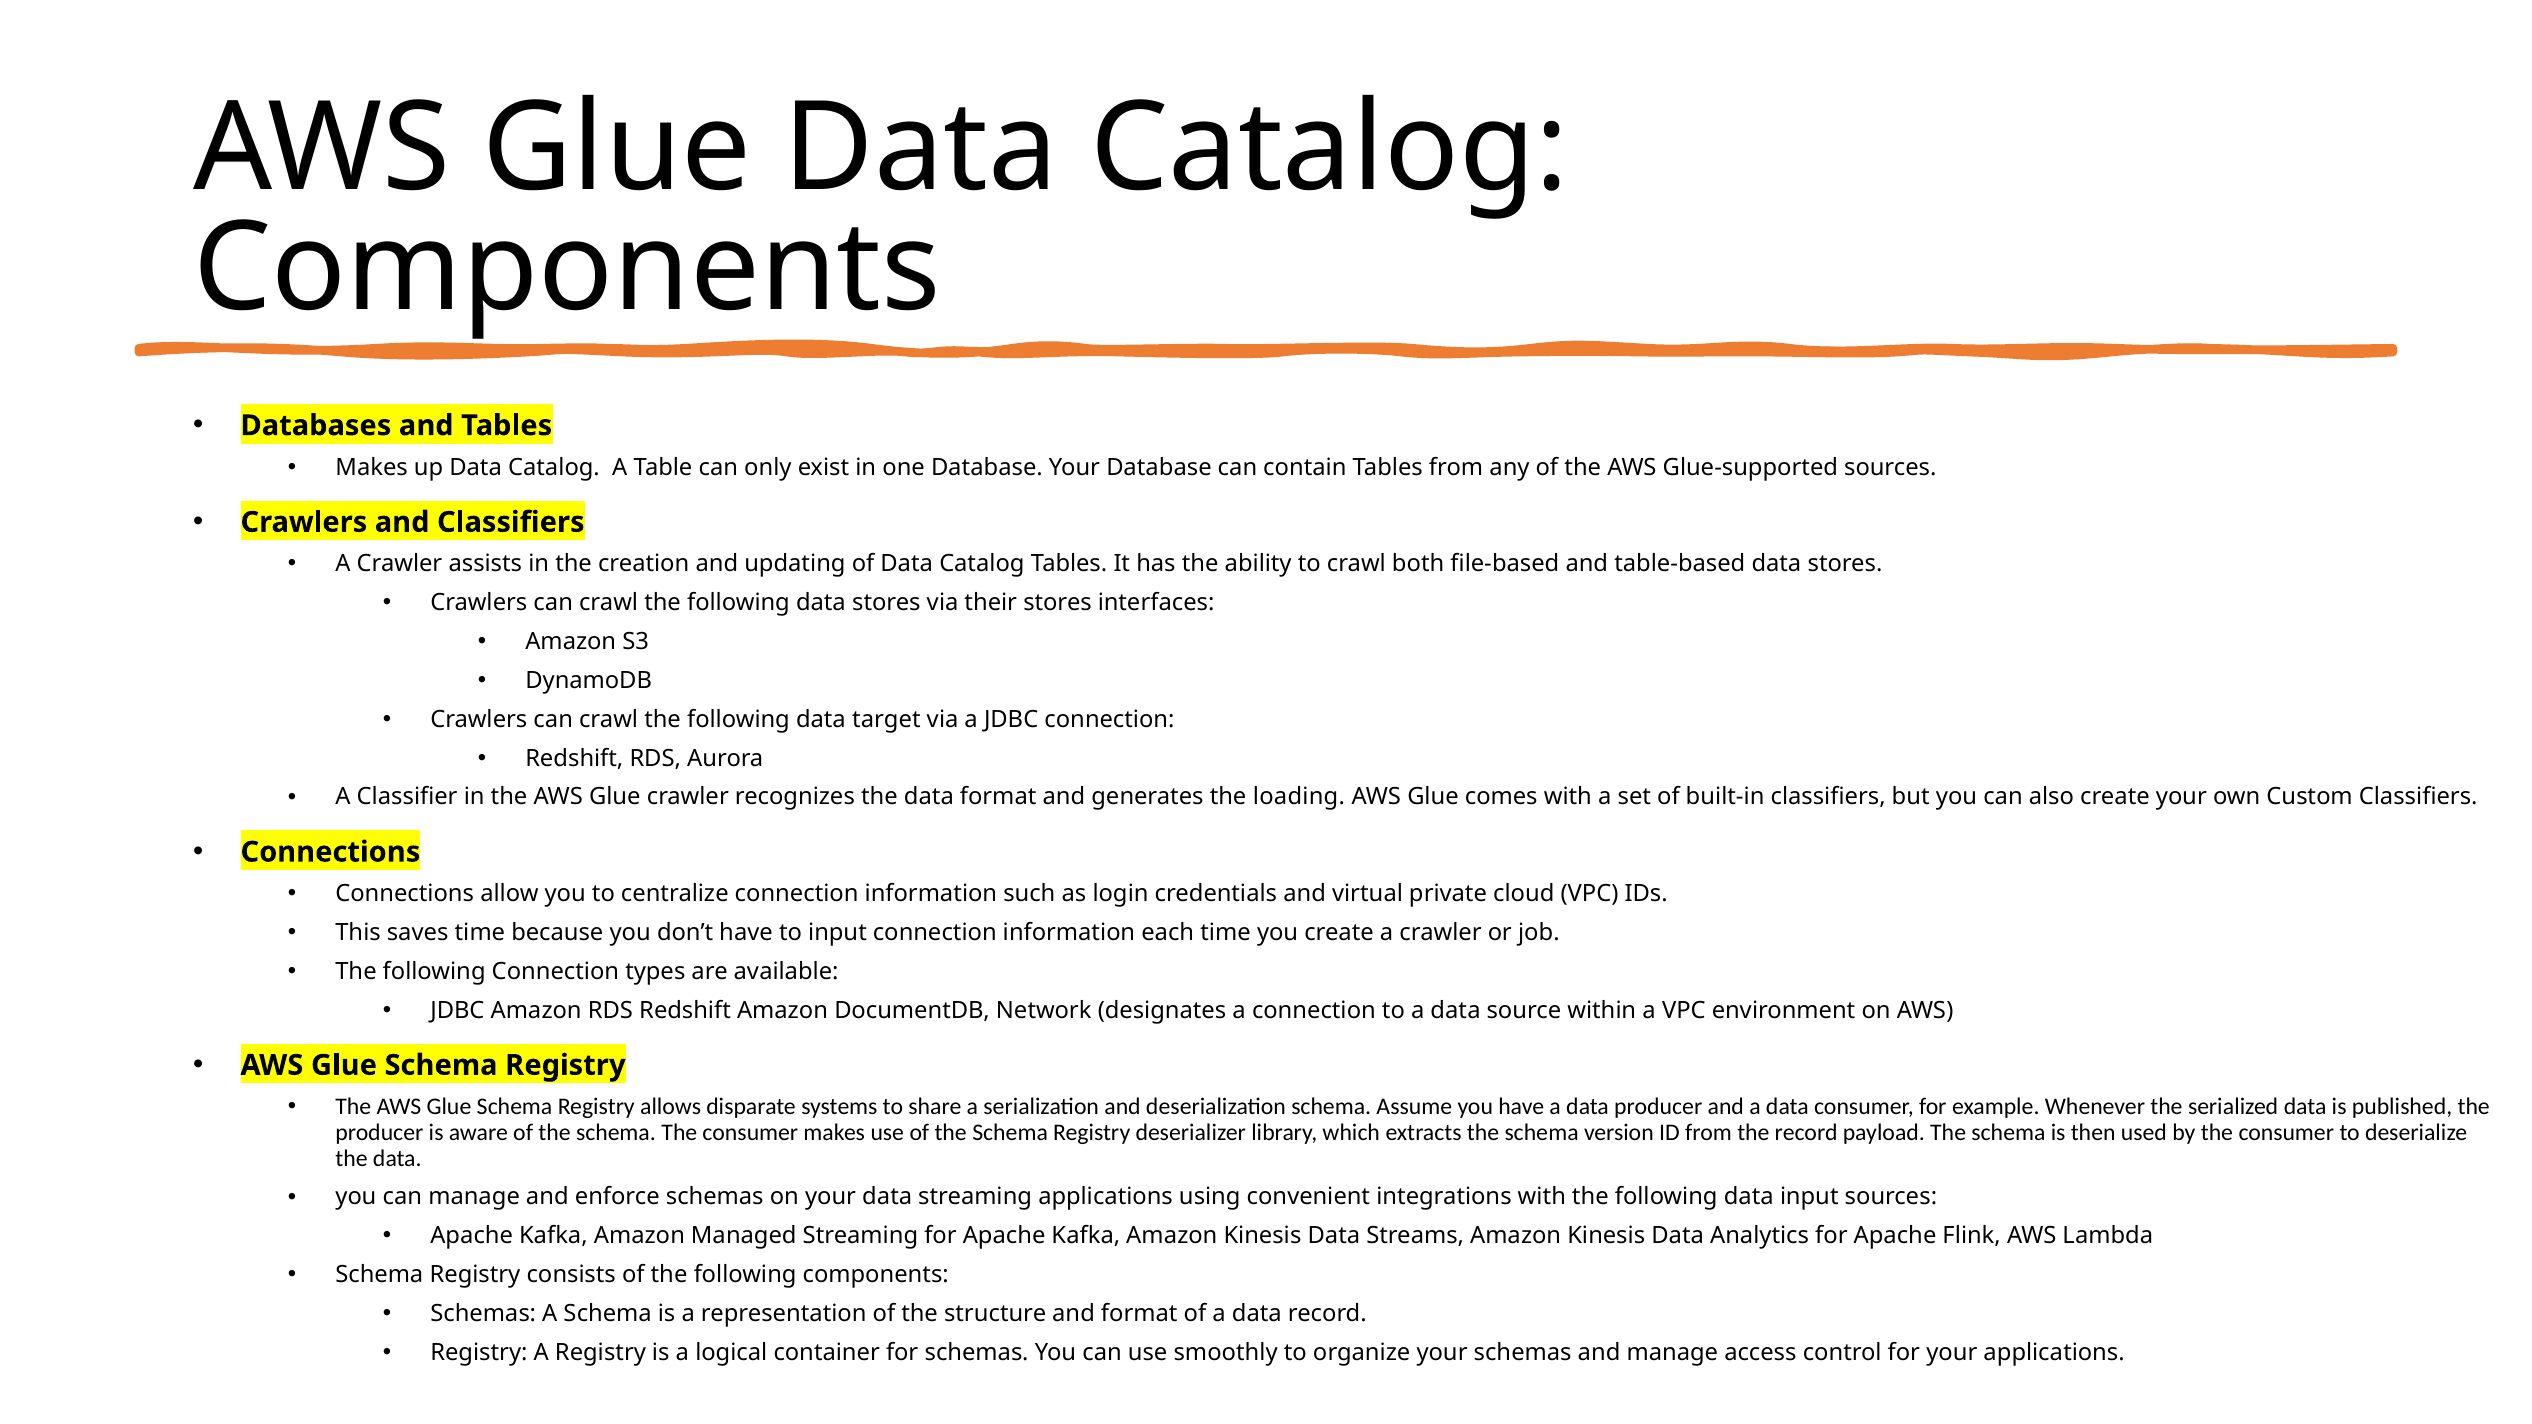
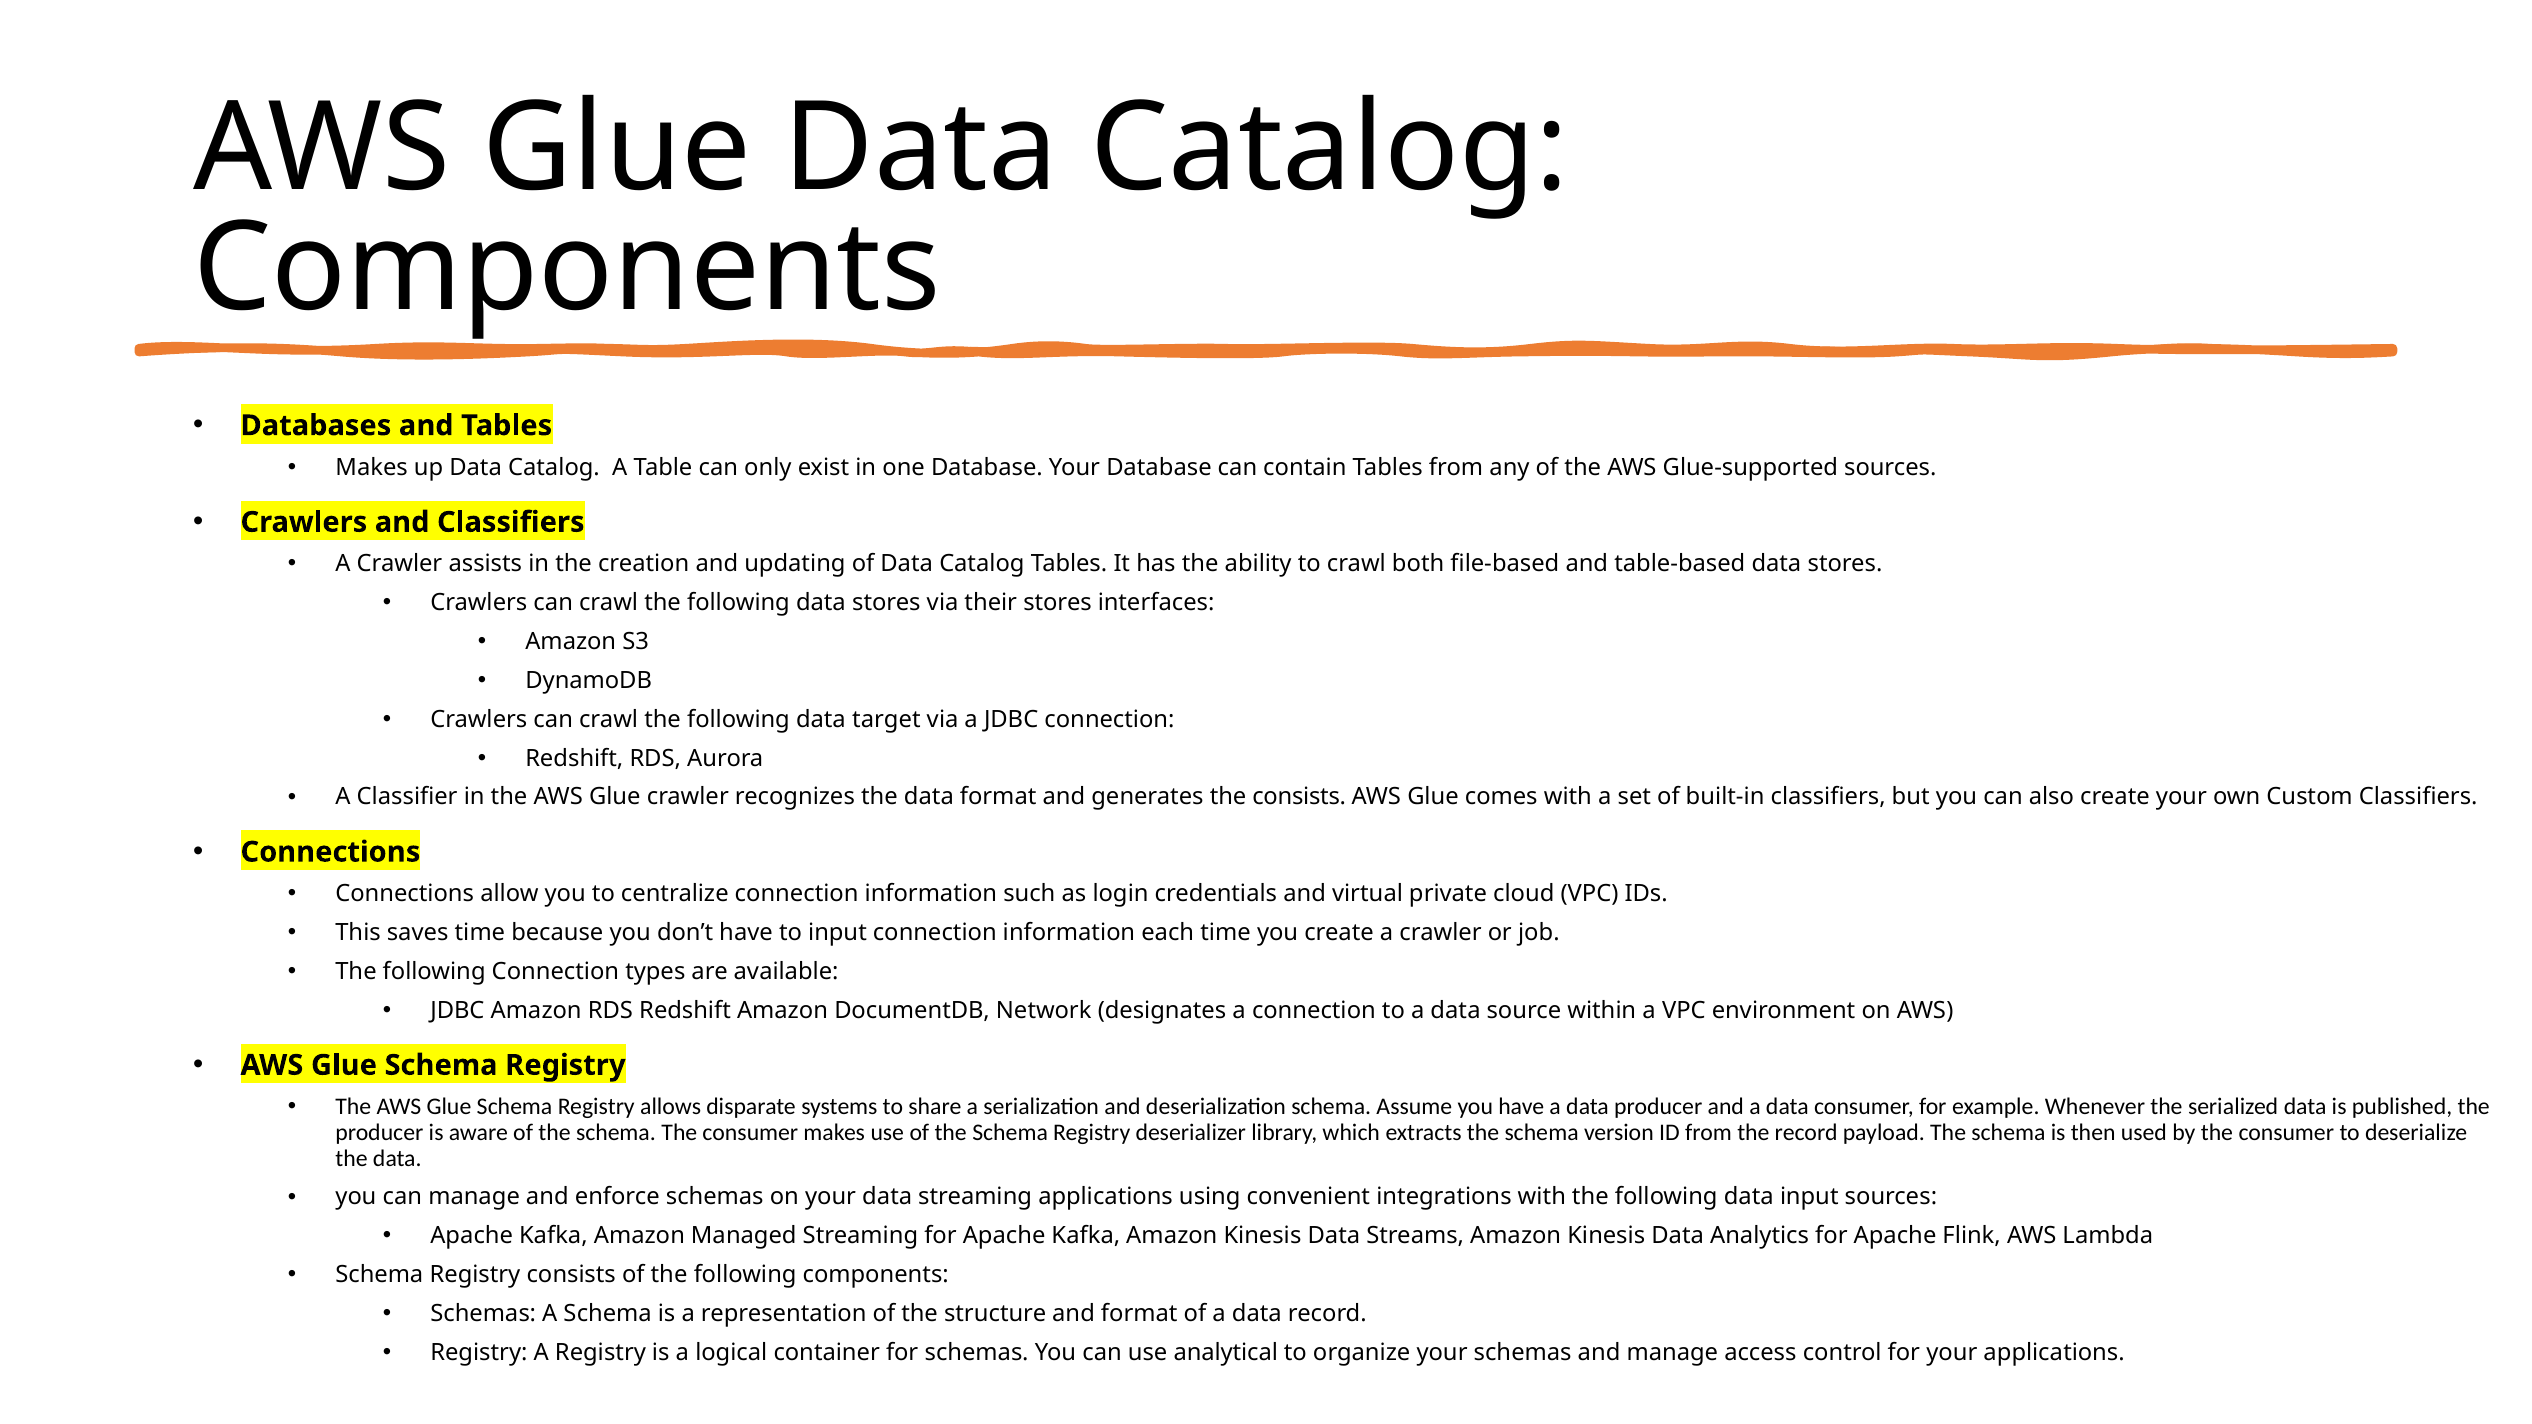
the loading: loading -> consists
smoothly: smoothly -> analytical
